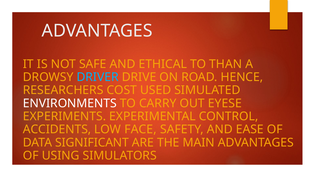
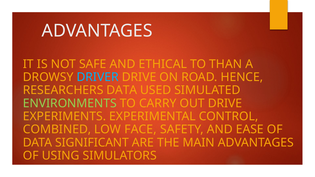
RESEARCHERS COST: COST -> DATA
ENVIRONMENTS colour: white -> light green
OUT EYESE: EYESE -> DRIVE
ACCIDENTS: ACCIDENTS -> COMBINED
